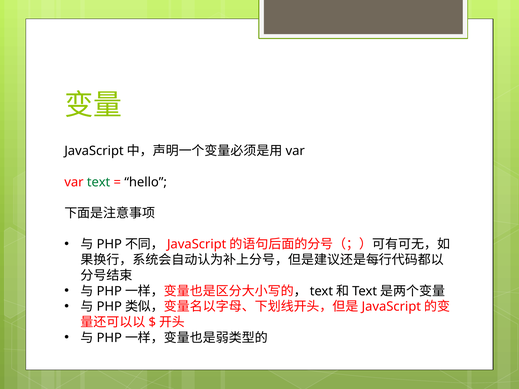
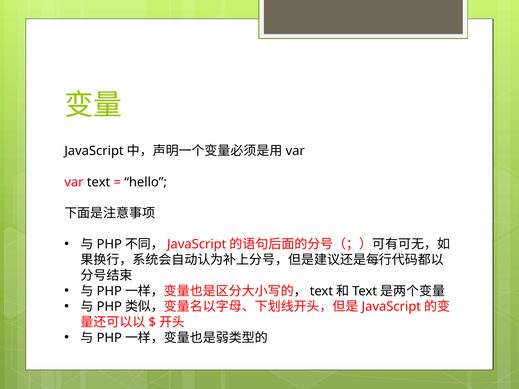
text colour: green -> black
